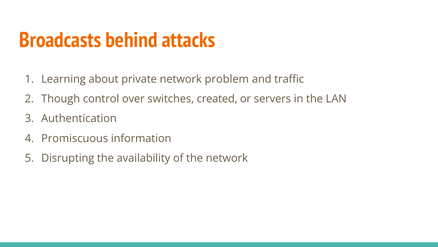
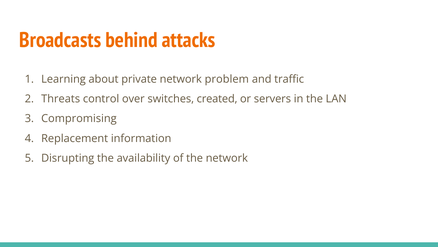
Though: Though -> Threats
Authentication: Authentication -> Compromising
Promiscuous: Promiscuous -> Replacement
